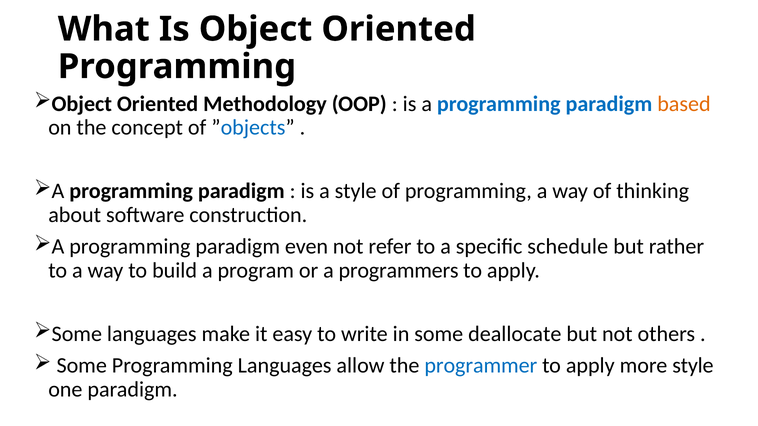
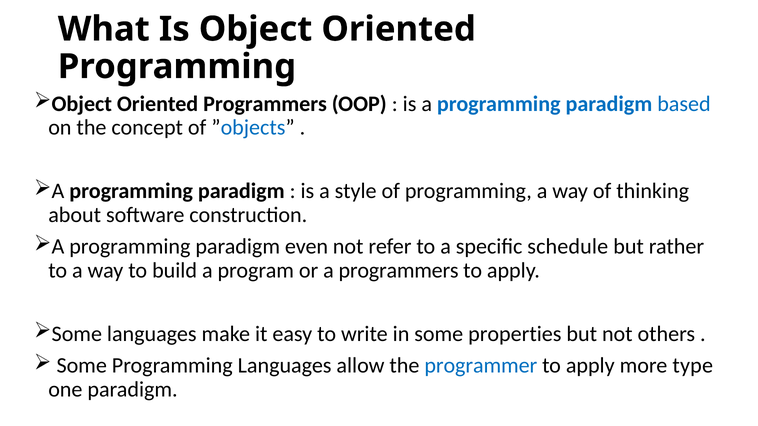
Oriented Methodology: Methodology -> Programmers
based colour: orange -> blue
deallocate: deallocate -> properties
more style: style -> type
